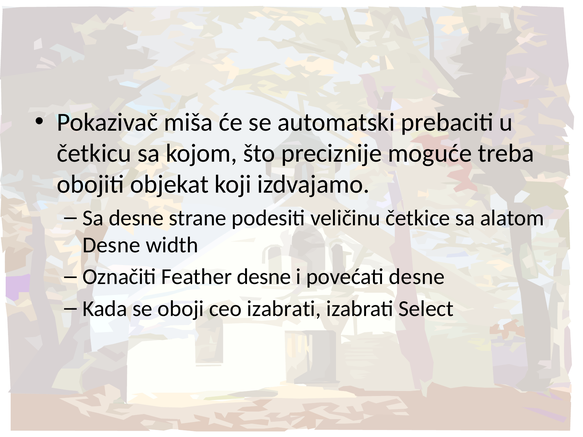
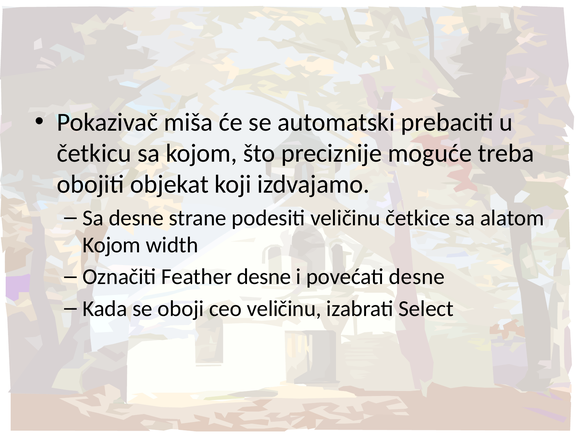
Desne at (111, 245): Desne -> Kojom
ceo izabrati: izabrati -> veličinu
